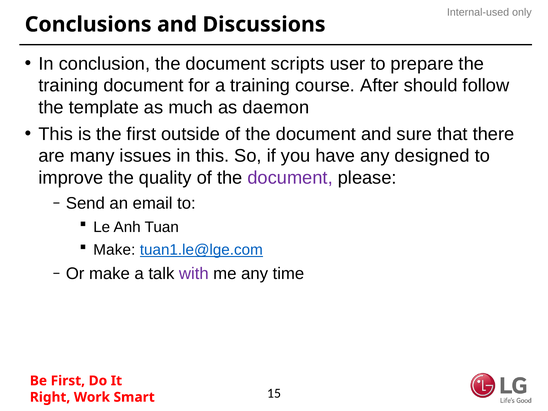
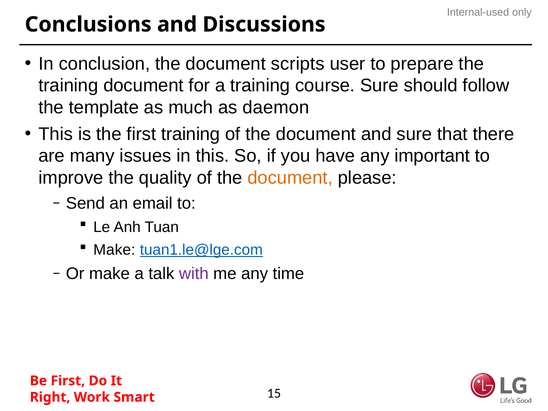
course After: After -> Sure
first outside: outside -> training
designed: designed -> important
document at (290, 178) colour: purple -> orange
